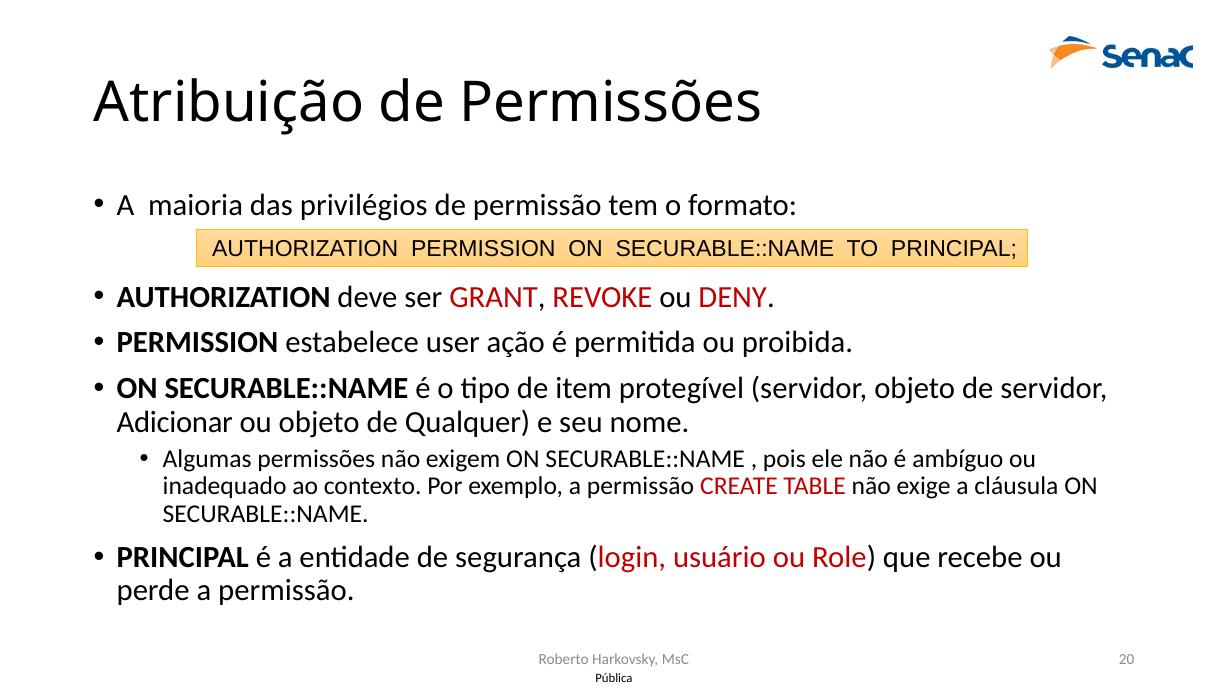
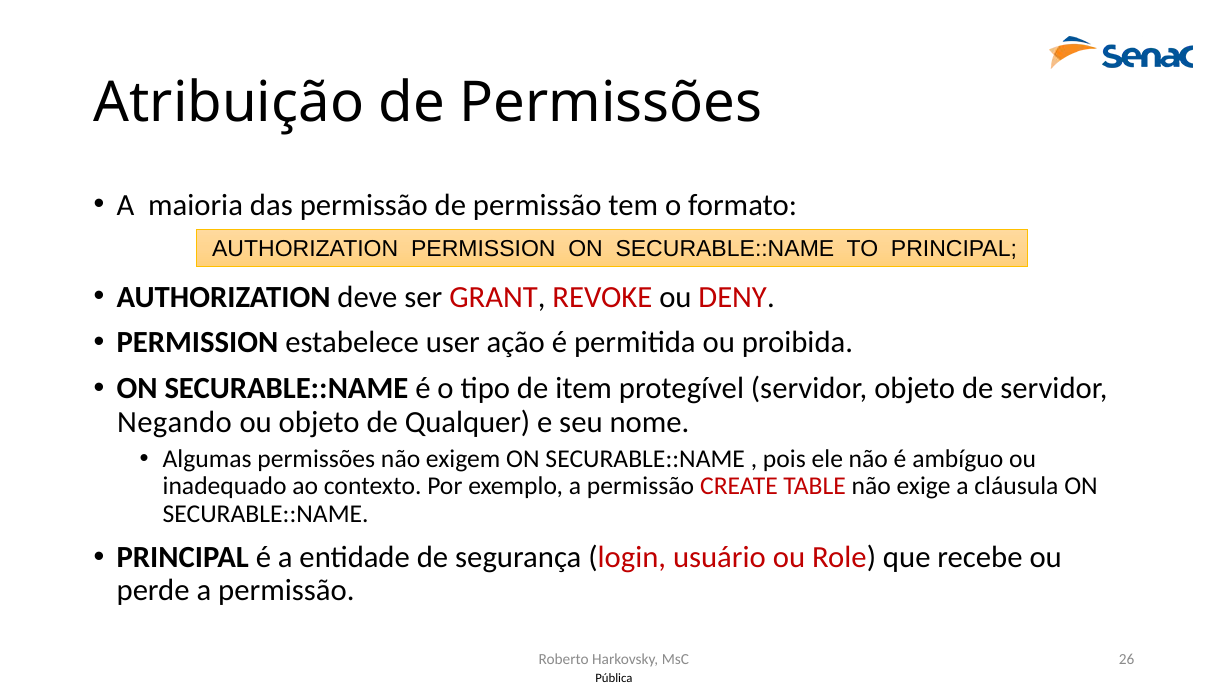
das privilégios: privilégios -> permissão
Adicionar: Adicionar -> Negando
20: 20 -> 26
